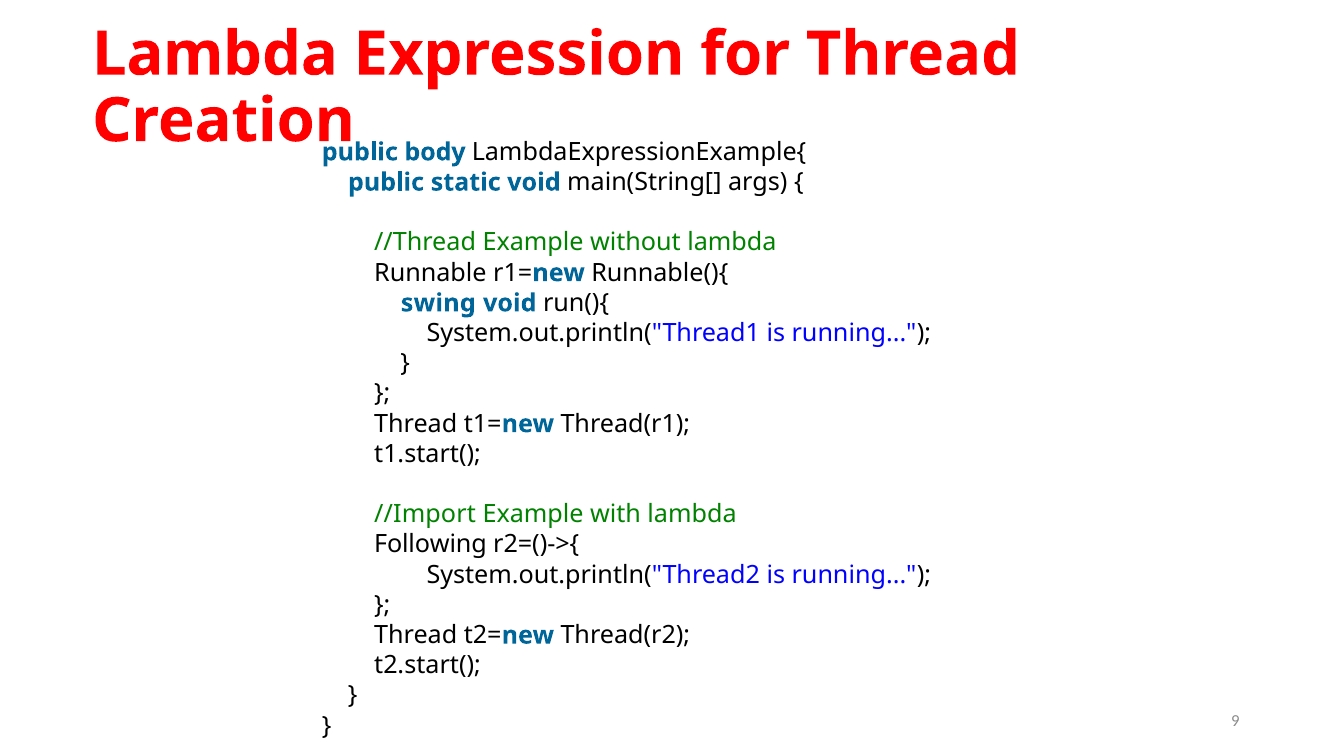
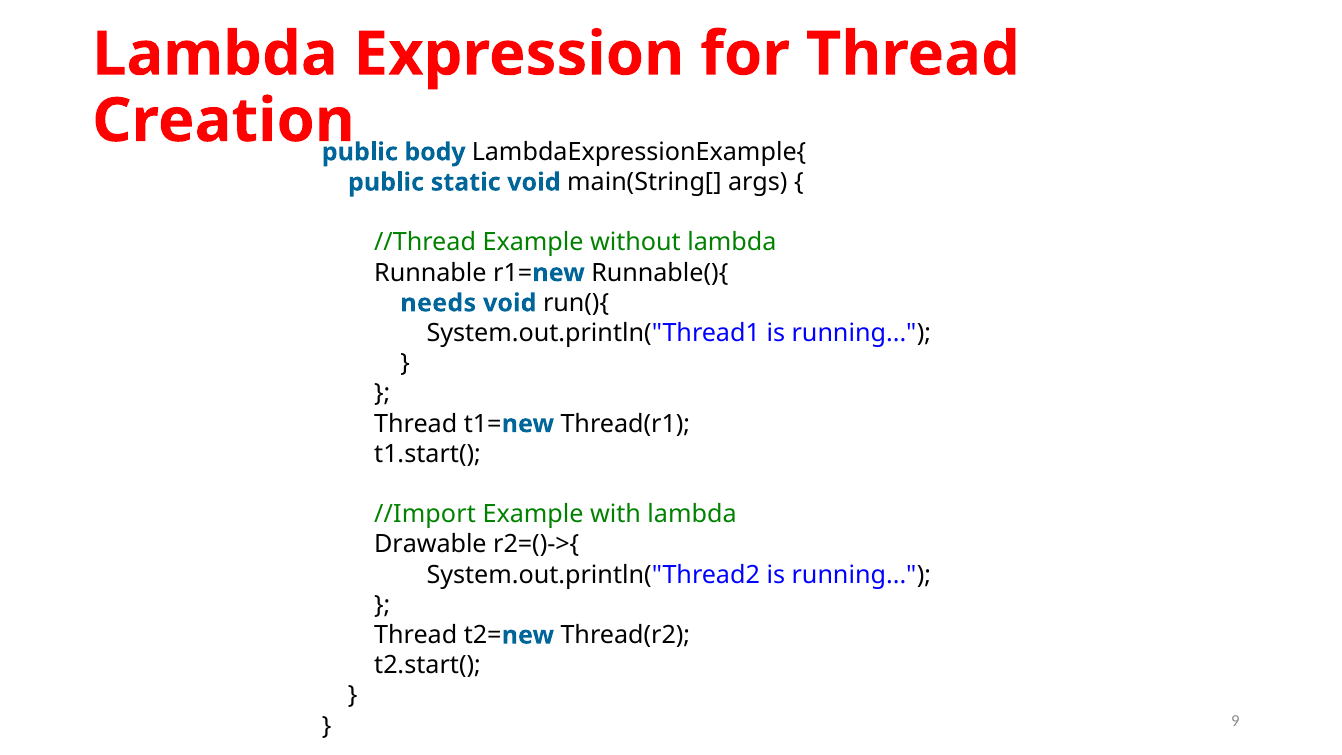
swing: swing -> needs
Following: Following -> Drawable
